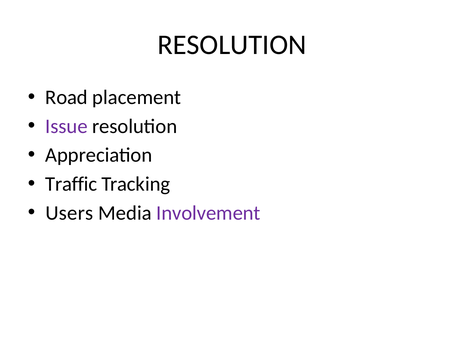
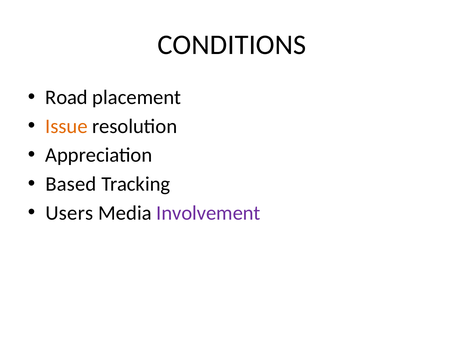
RESOLUTION at (232, 45): RESOLUTION -> CONDITIONS
Issue colour: purple -> orange
Traffic: Traffic -> Based
